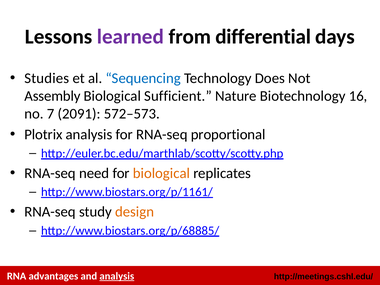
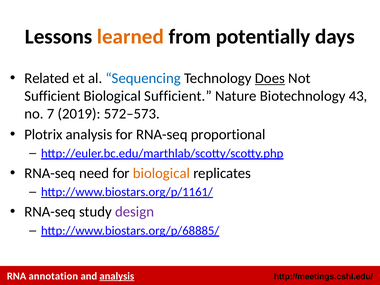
learned colour: purple -> orange
differential: differential -> potentially
Studies: Studies -> Related
Does underline: none -> present
Assembly at (52, 96): Assembly -> Sufficient
16: 16 -> 43
2091: 2091 -> 2019
design colour: orange -> purple
advantages: advantages -> annotation
